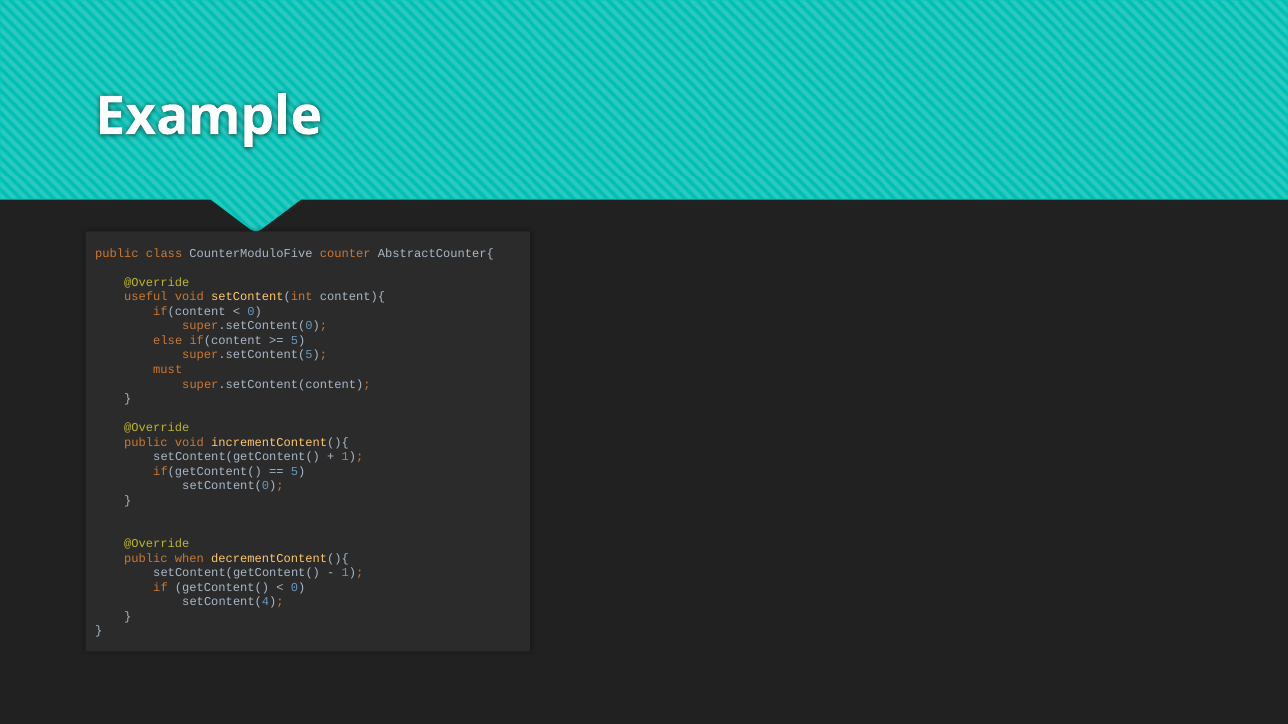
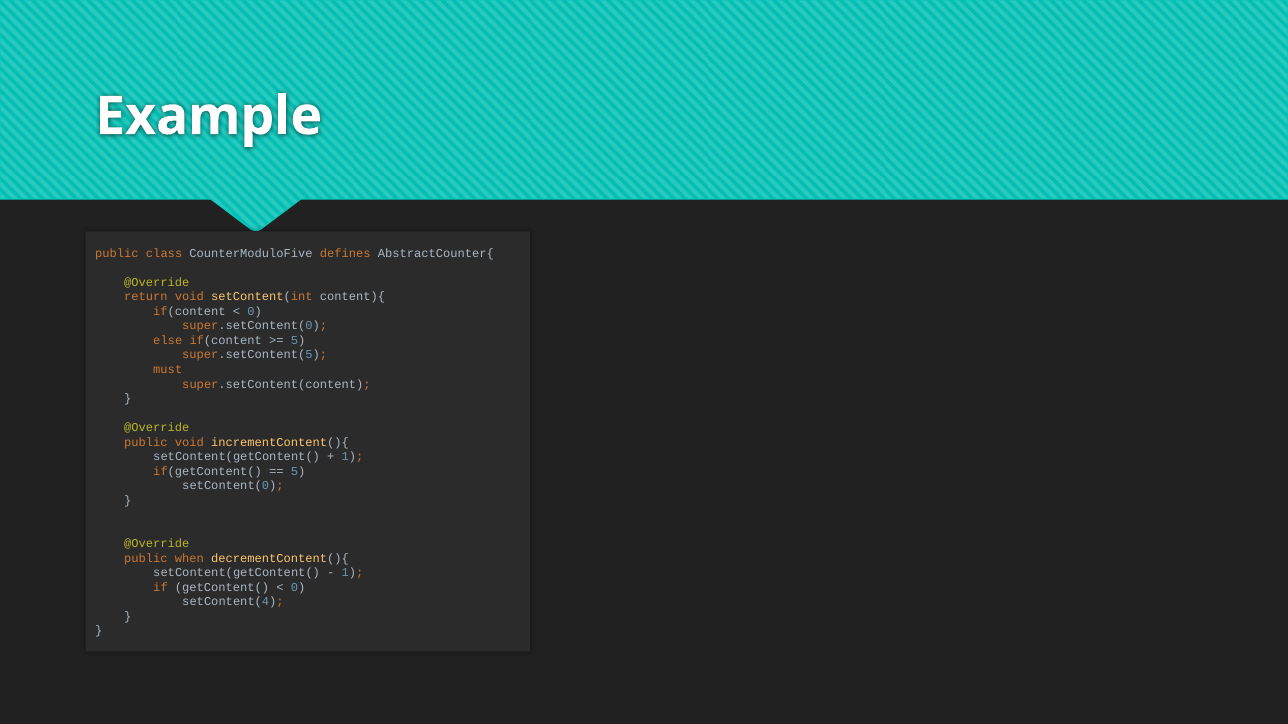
counter: counter -> defines
useful: useful -> return
